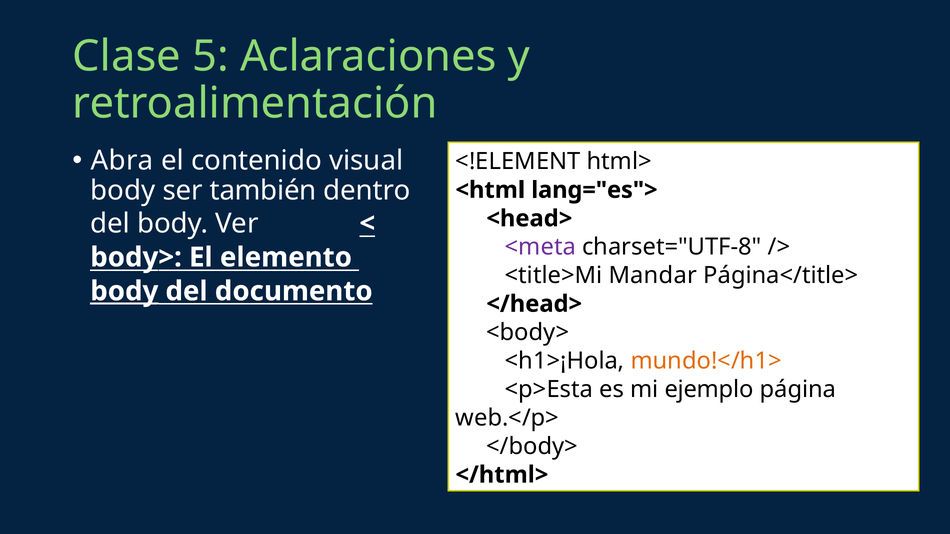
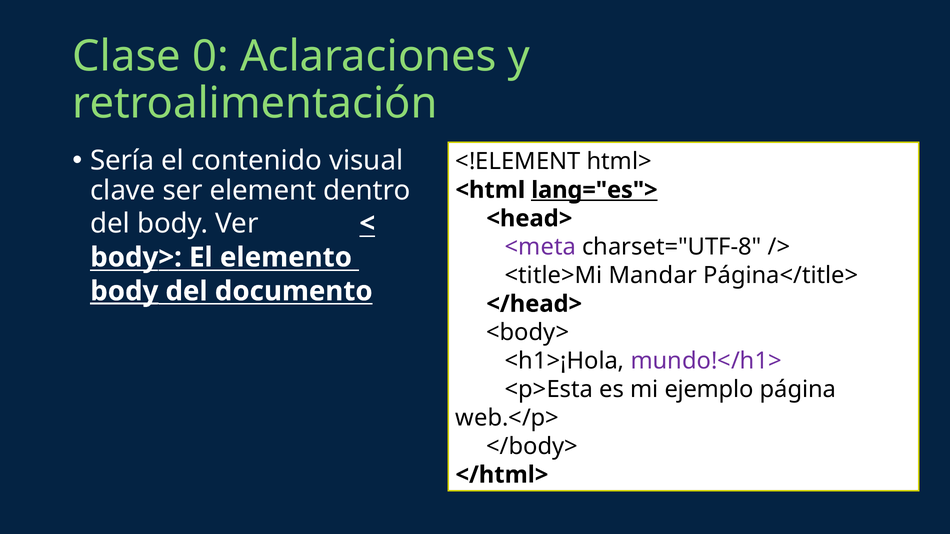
5: 5 -> 0
Abra: Abra -> Sería
body at (123, 191): body -> clave
también: también -> element
lang="es"> underline: none -> present
mundo!</h1> colour: orange -> purple
